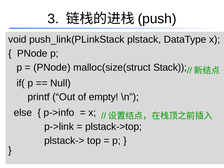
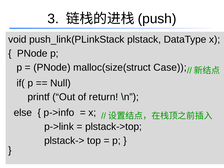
Stack: Stack -> Case
empty: empty -> return
